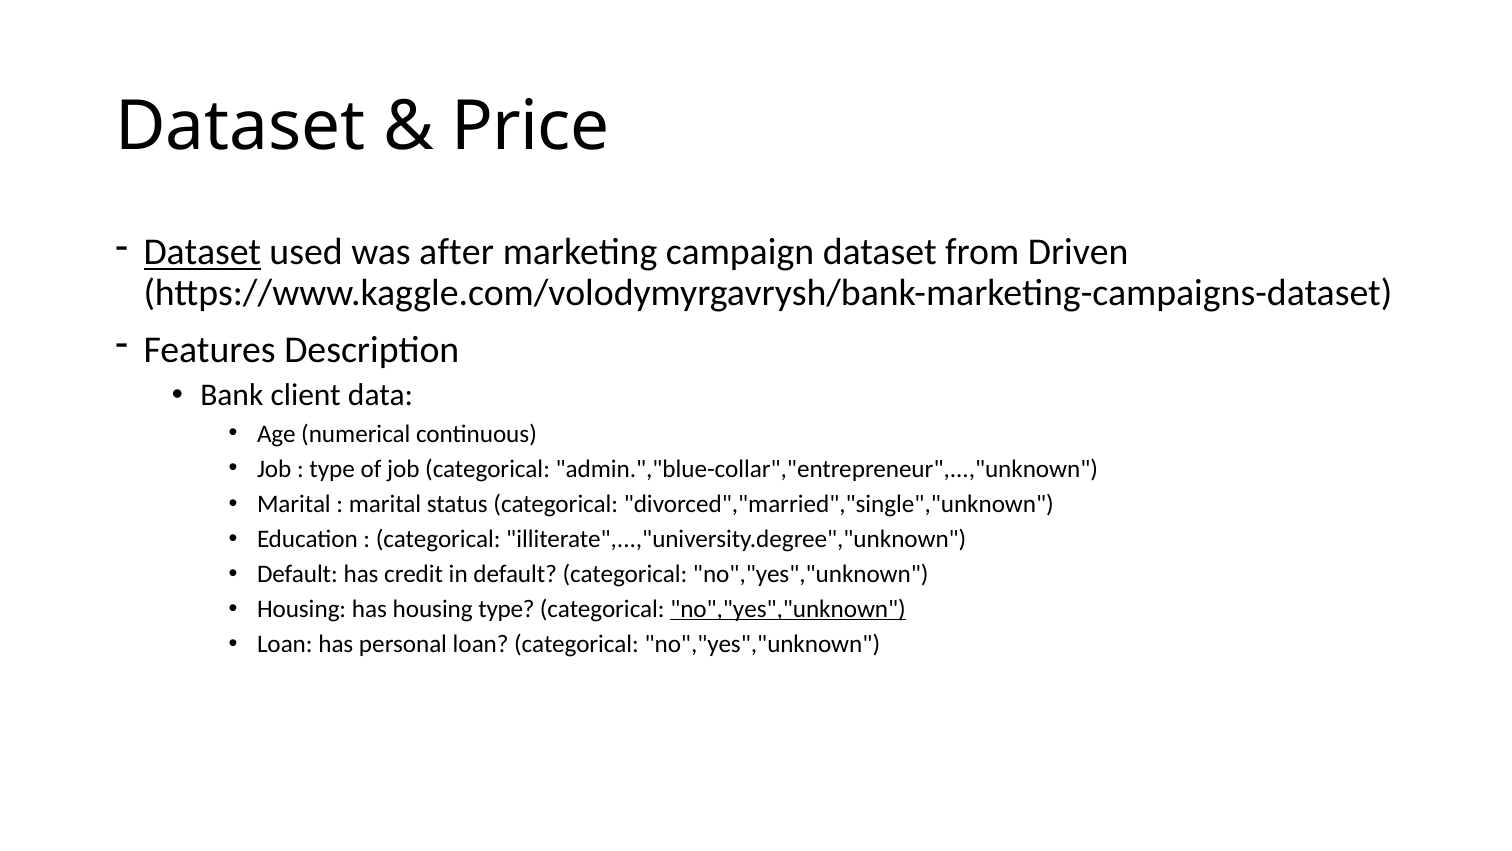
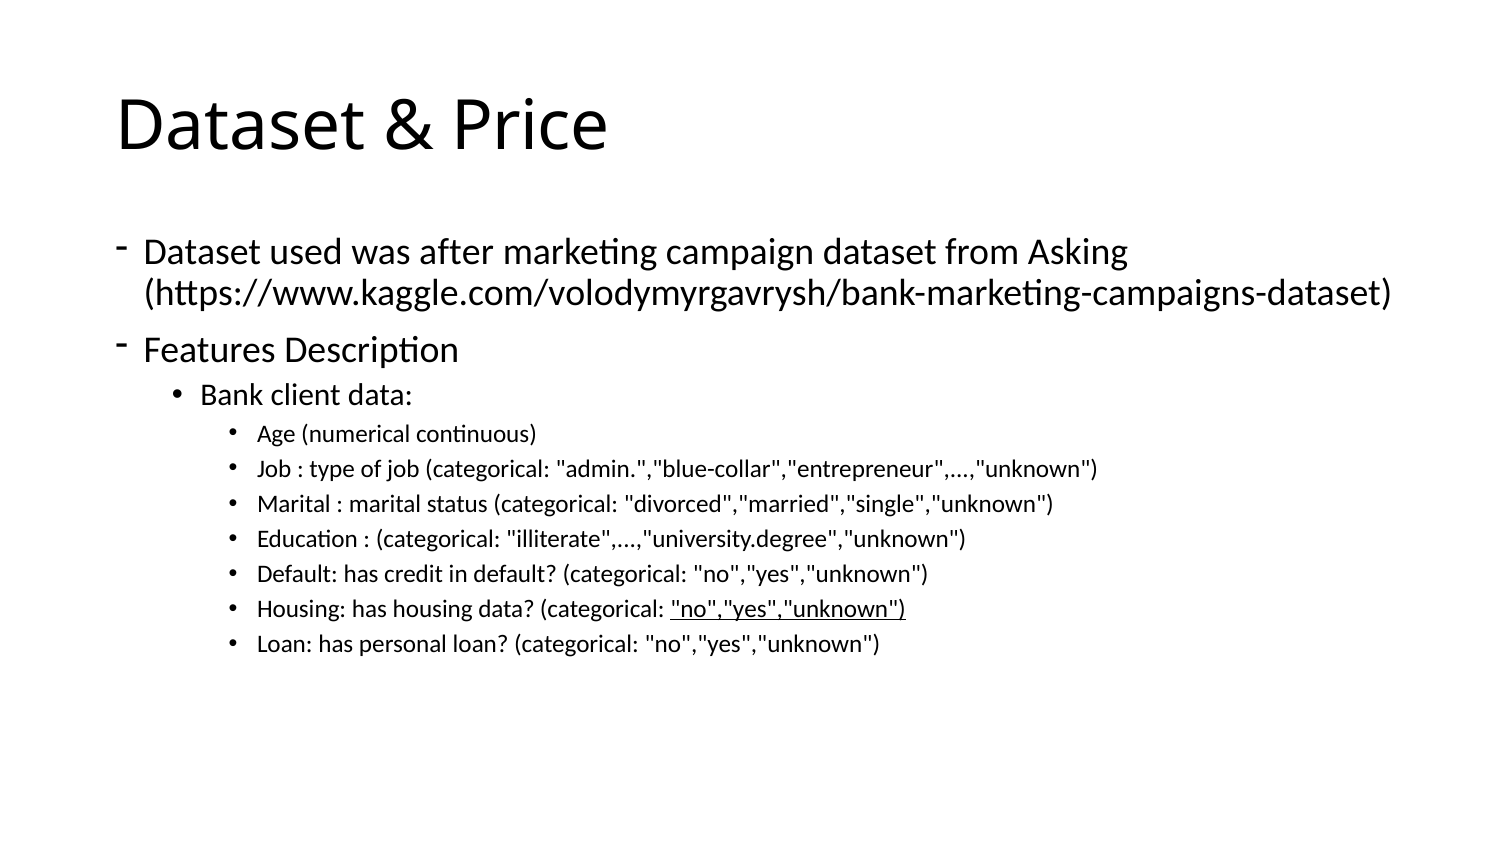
Dataset at (202, 252) underline: present -> none
Driven: Driven -> Asking
housing type: type -> data
